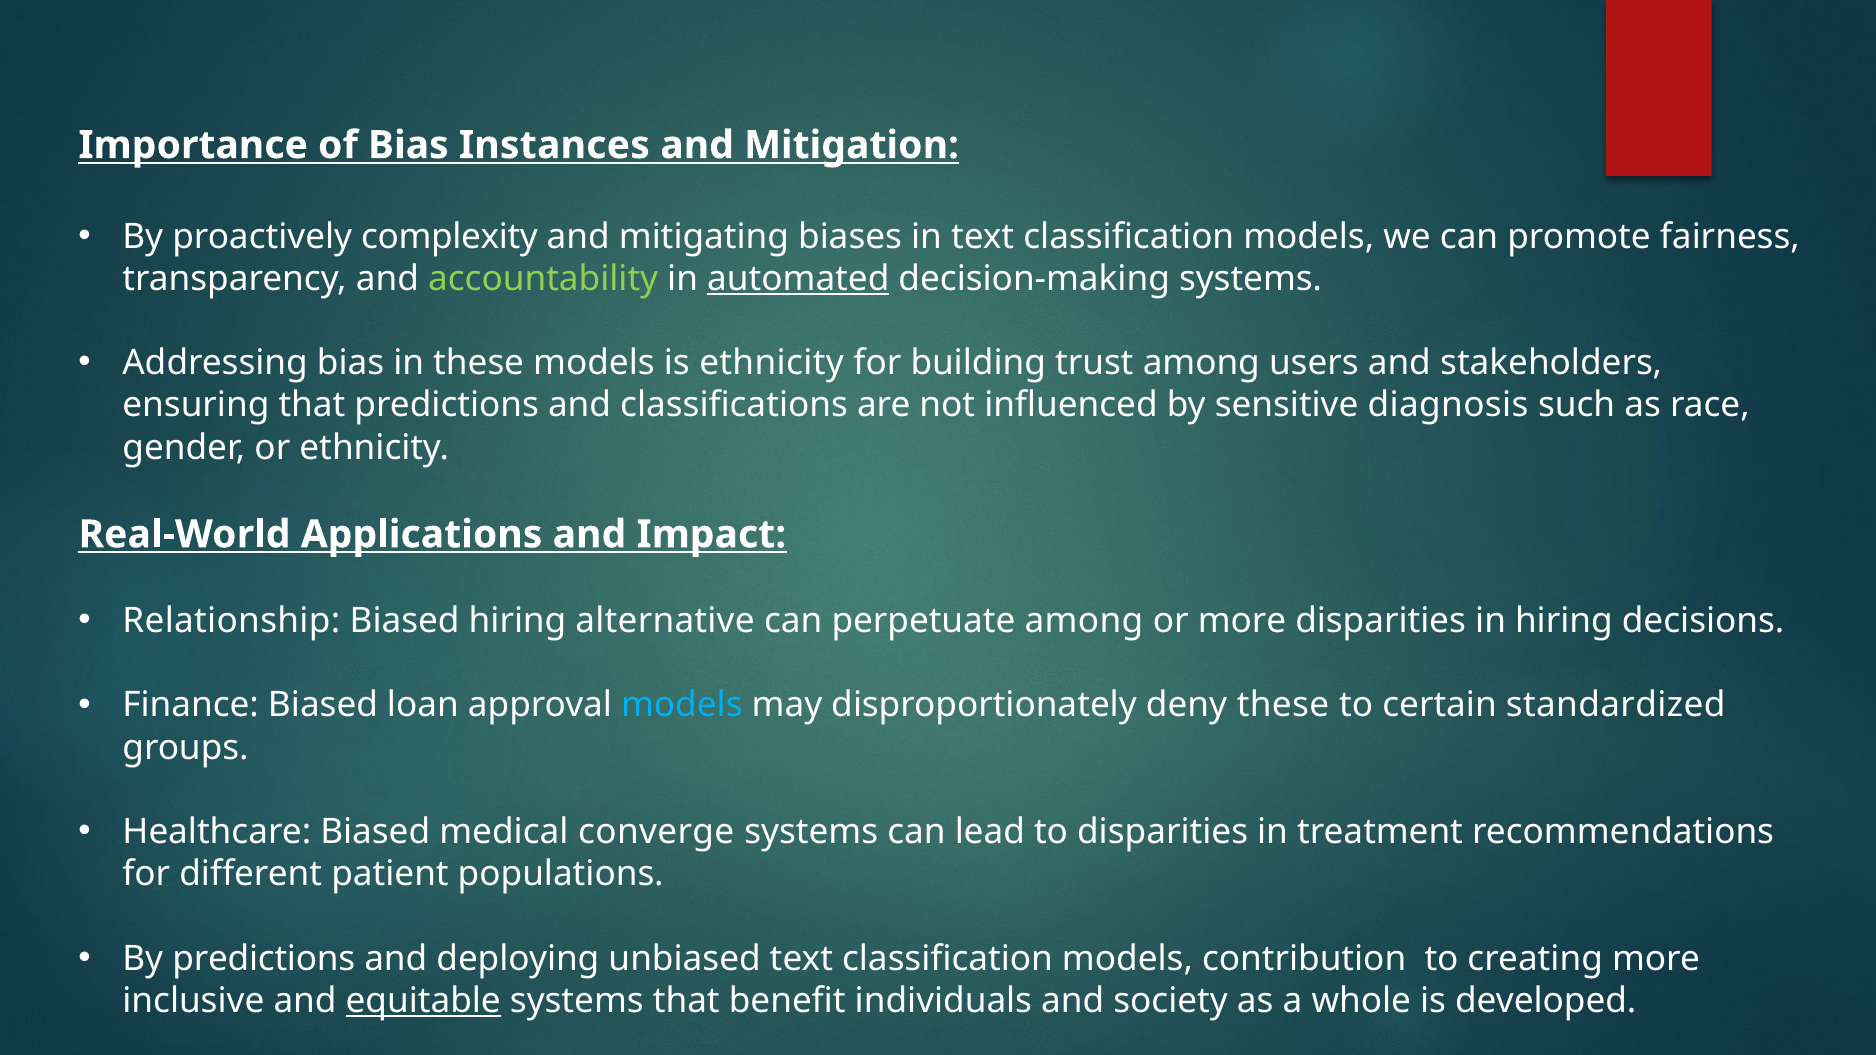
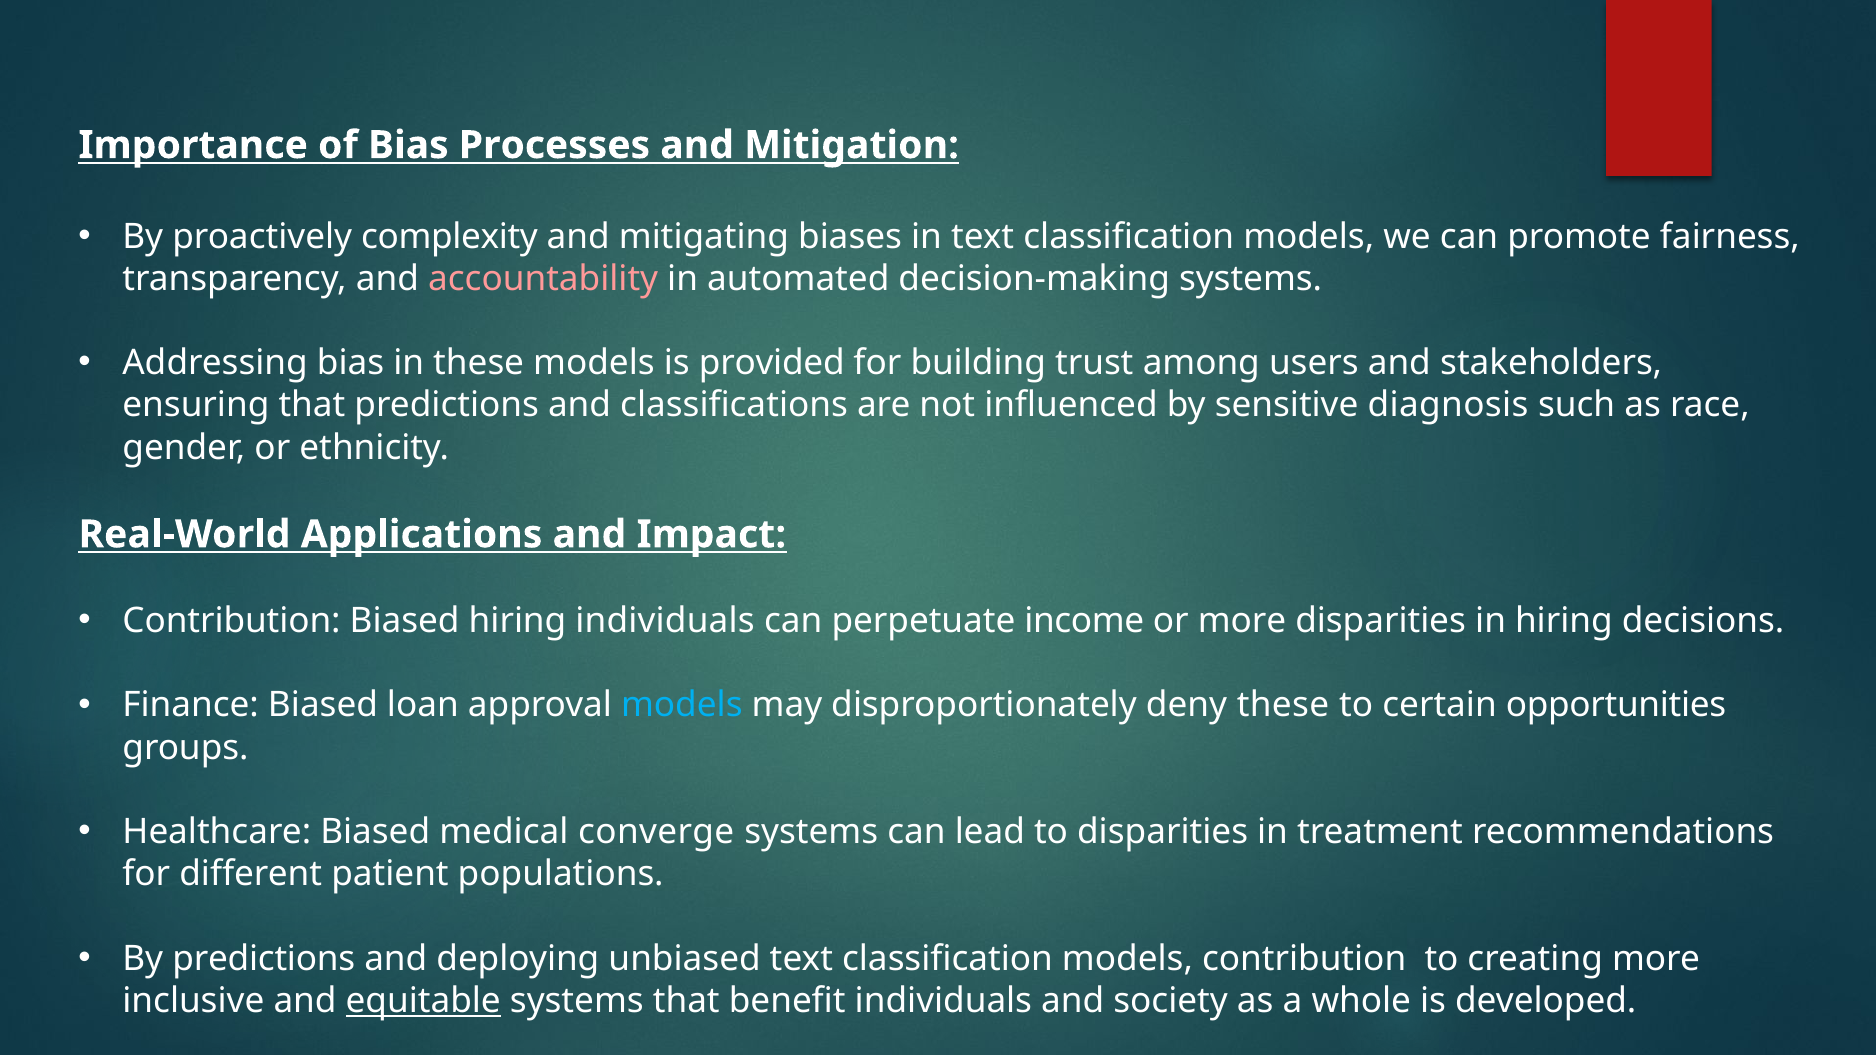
Instances: Instances -> Processes
accountability colour: light green -> pink
automated underline: present -> none
is ethnicity: ethnicity -> provided
Relationship at (231, 621): Relationship -> Contribution
hiring alternative: alternative -> individuals
perpetuate among: among -> income
standardized: standardized -> opportunities
